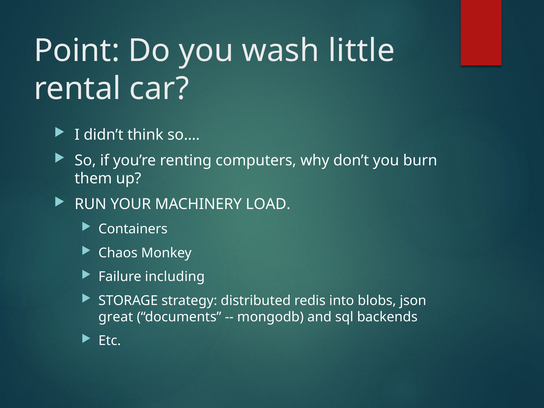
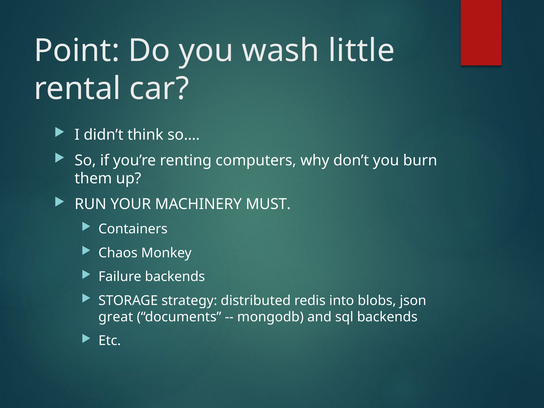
LOAD: LOAD -> MUST
Failure including: including -> backends
